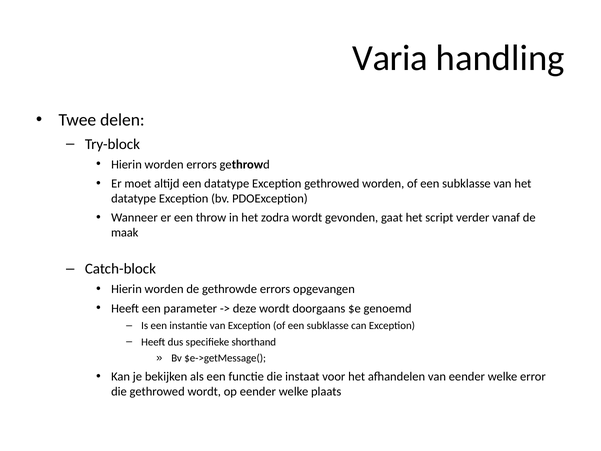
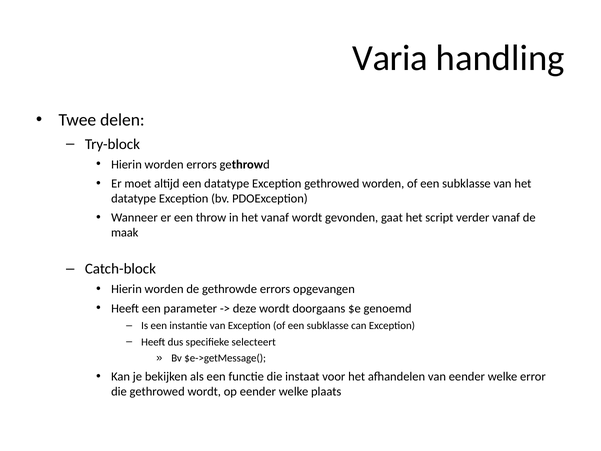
het zodra: zodra -> vanaf
shorthand: shorthand -> selecteert
